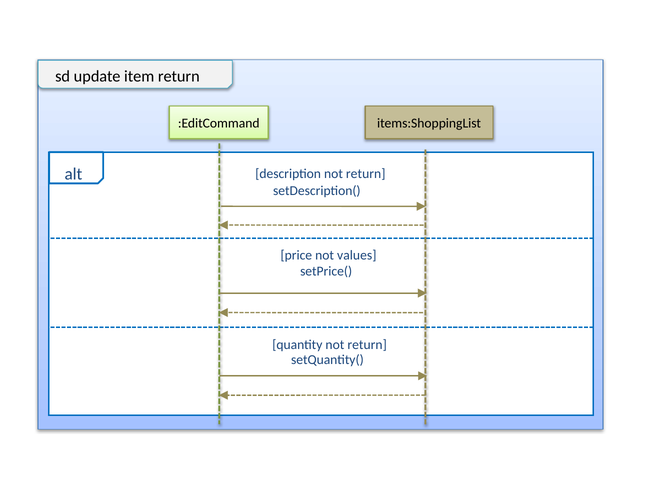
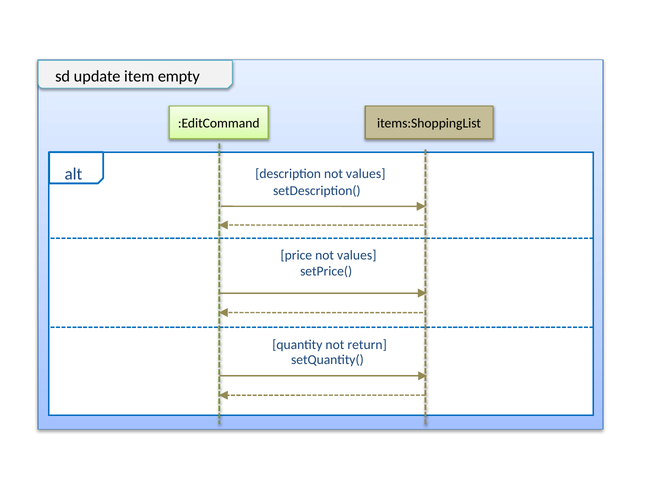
item return: return -> empty
description not return: return -> values
